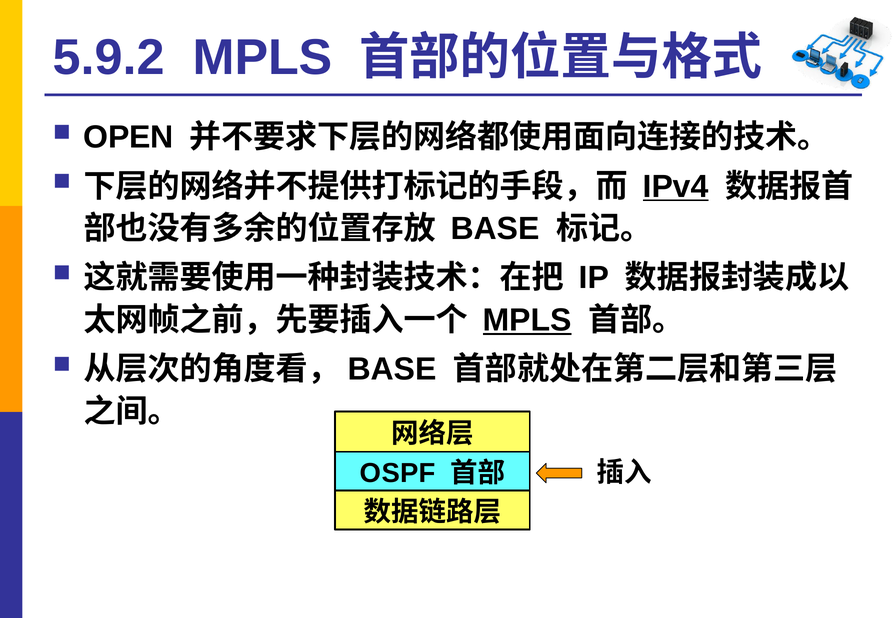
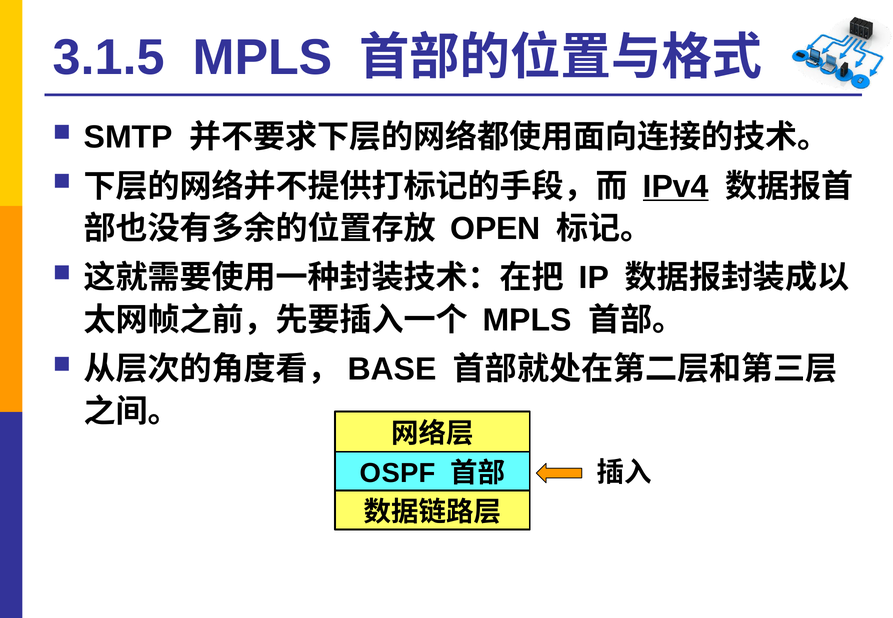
5.9.2: 5.9.2 -> 3.1.5
OPEN: OPEN -> SMTP
BASE at (495, 229): BASE -> OPEN
MPLS at (527, 320) underline: present -> none
